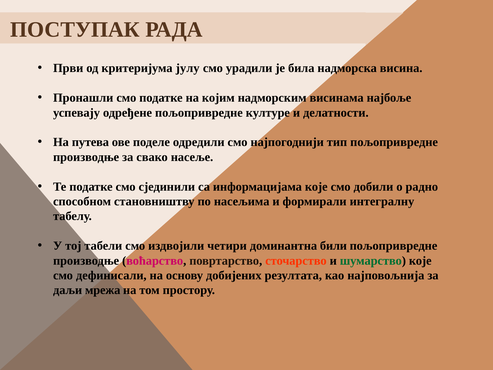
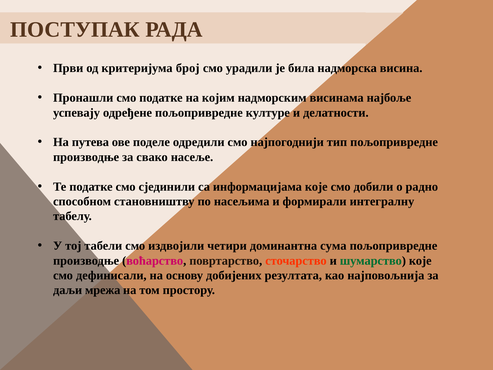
јулу: јулу -> број
били: били -> сума
